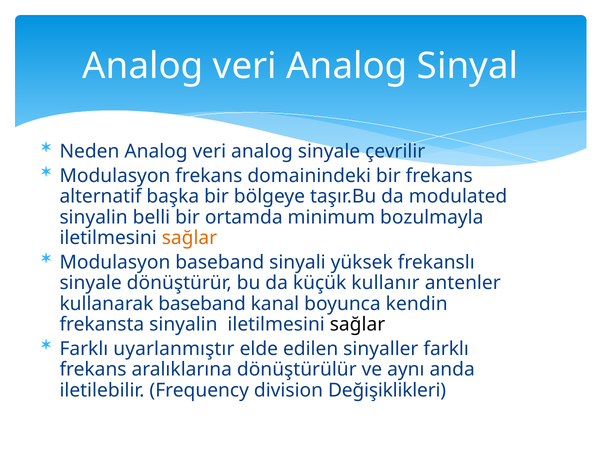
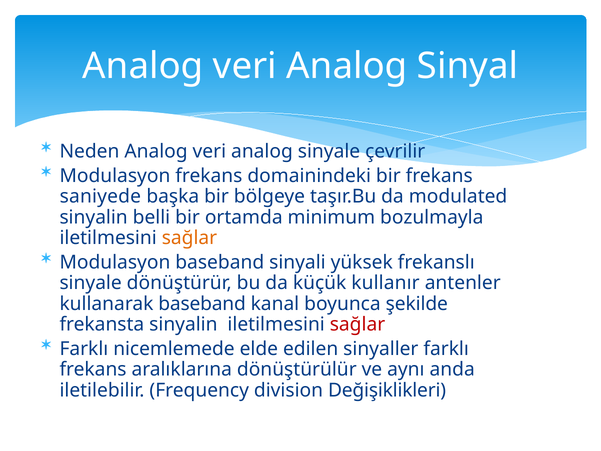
alternatif: alternatif -> saniyede
kendin: kendin -> şekilde
sağlar at (357, 324) colour: black -> red
uyarlanmıştır: uyarlanmıştır -> nicemlemede
